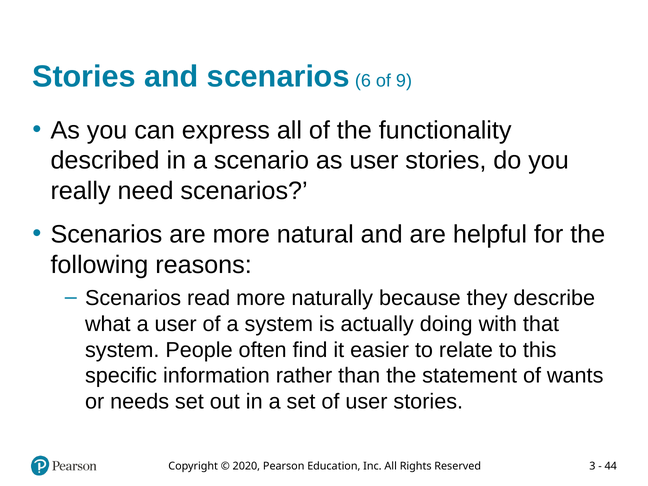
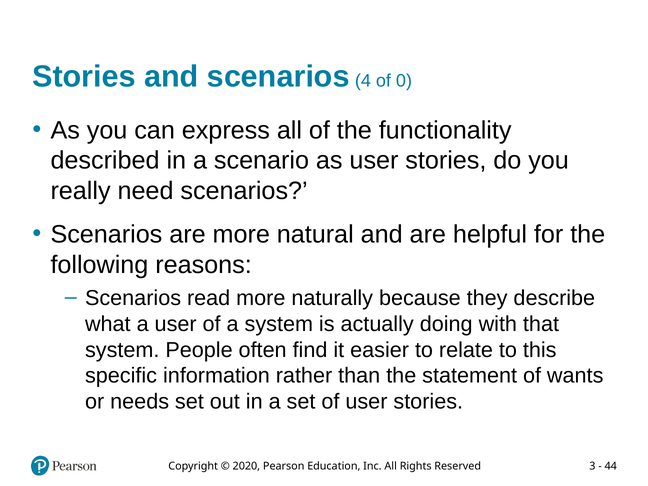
6: 6 -> 4
9: 9 -> 0
